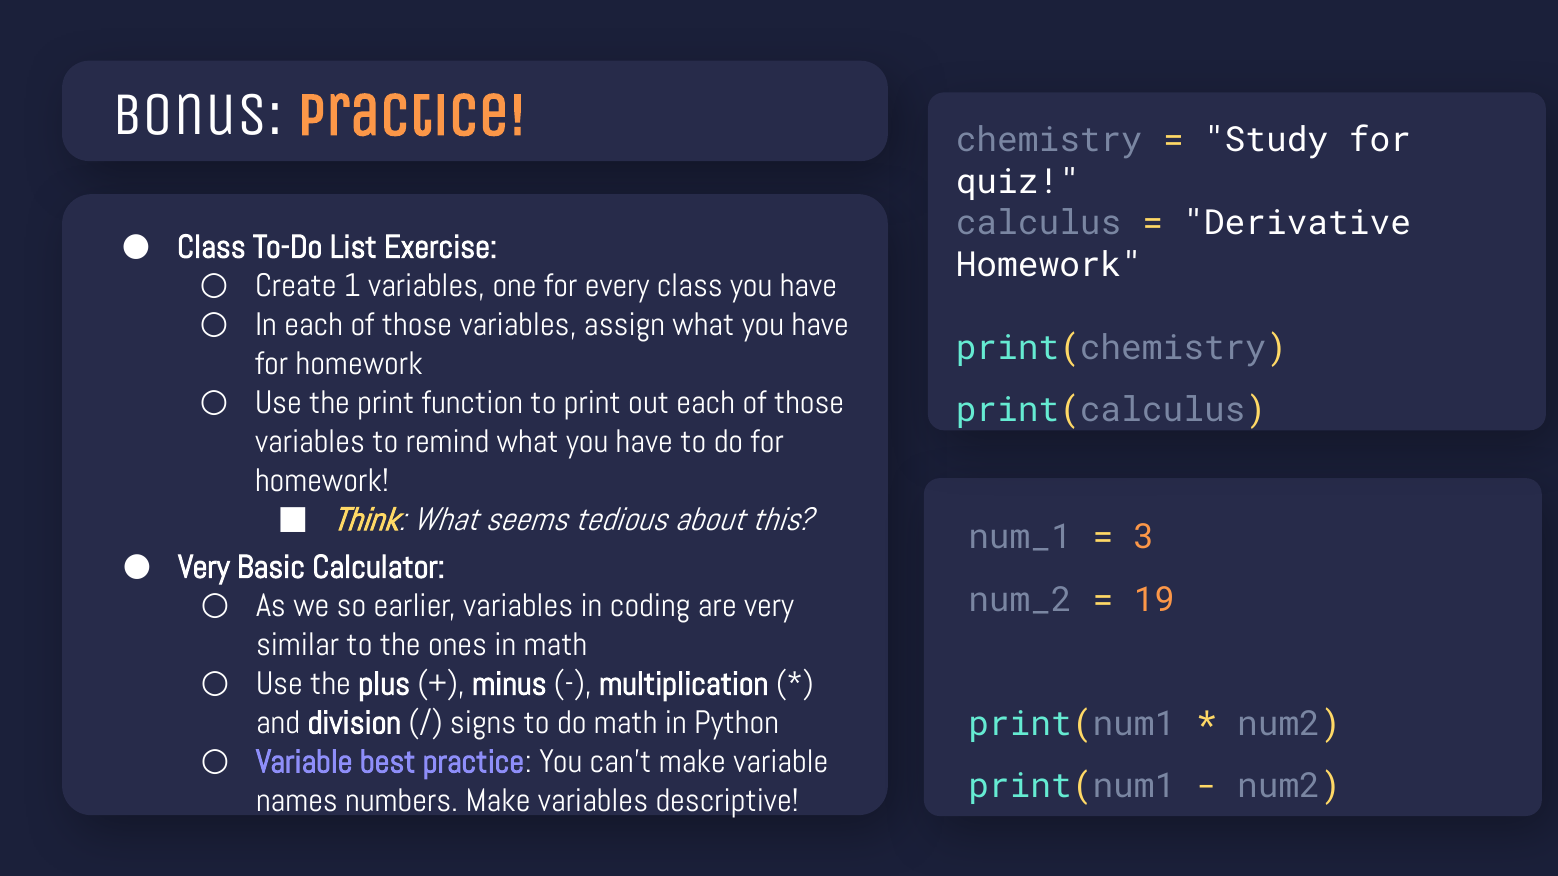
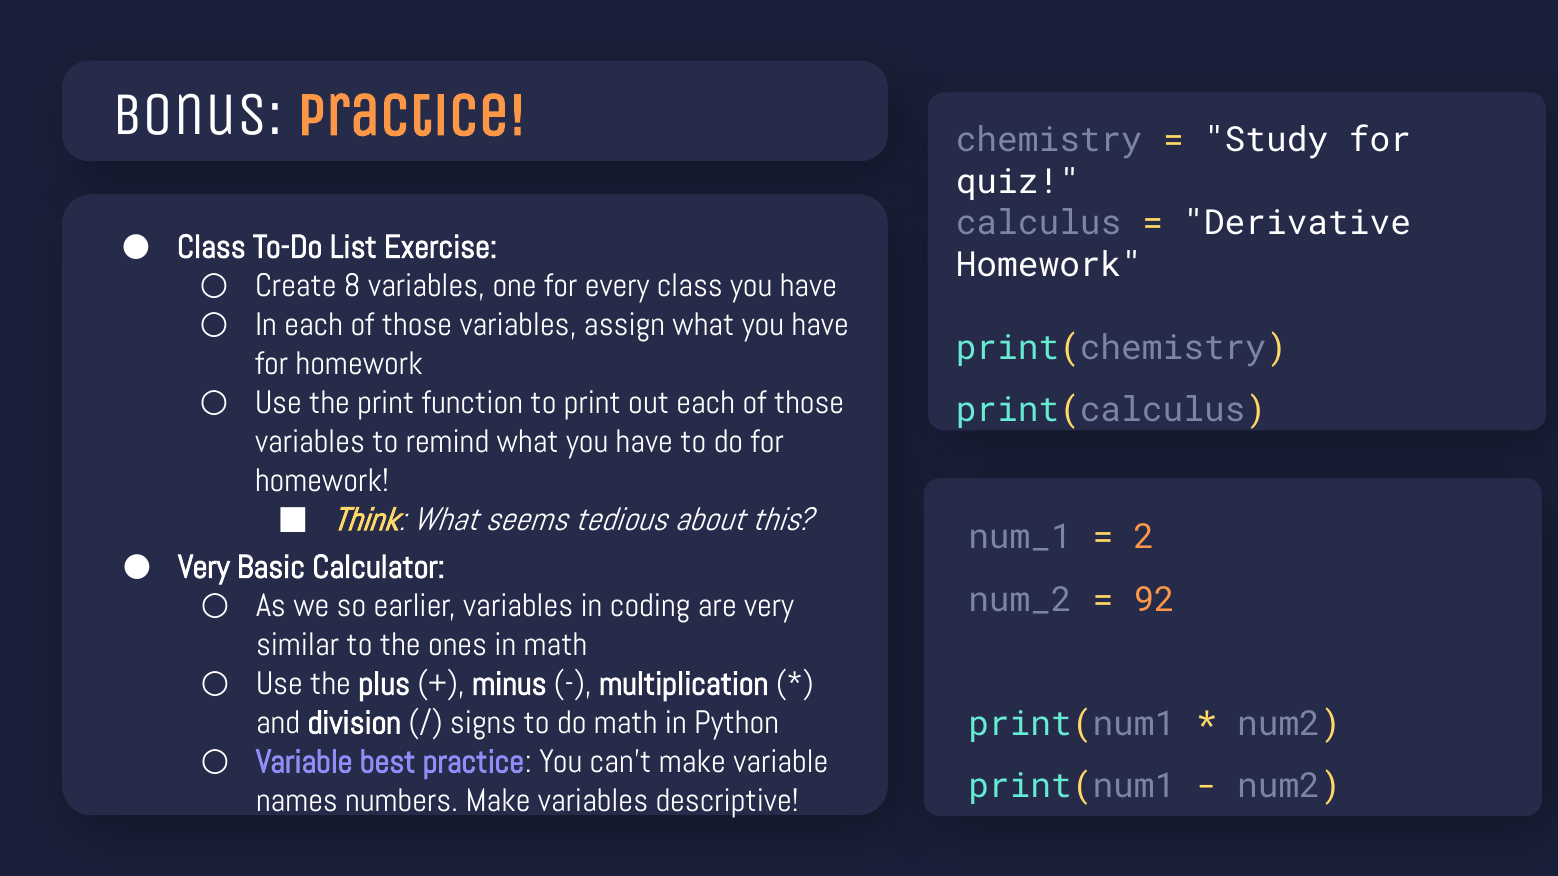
1: 1 -> 8
3: 3 -> 2
19: 19 -> 92
